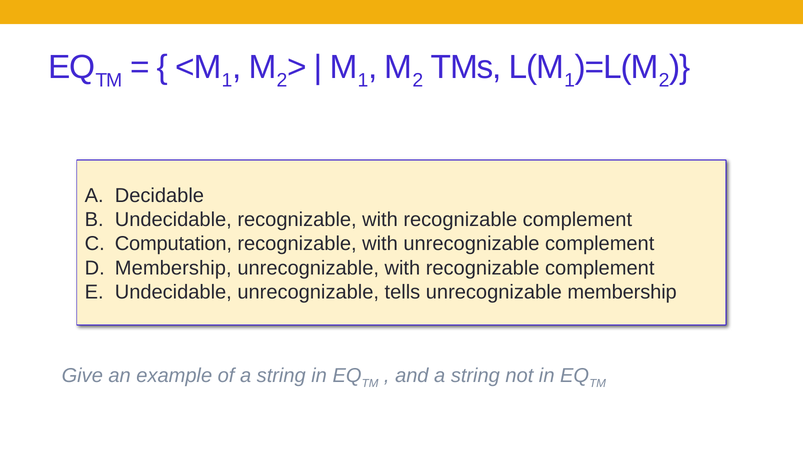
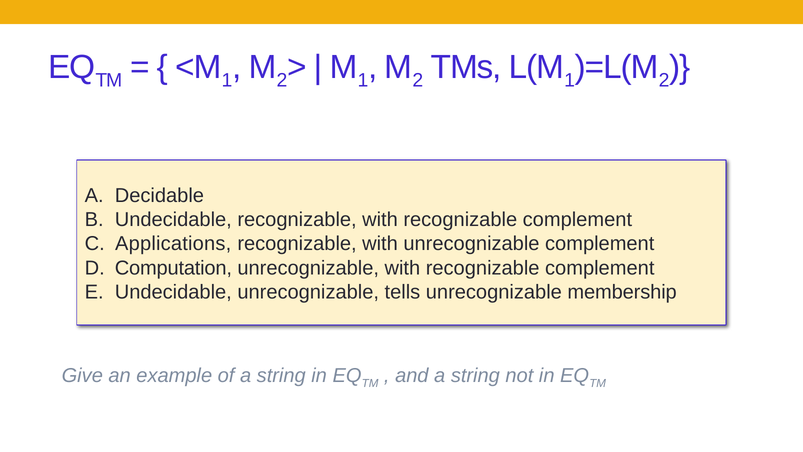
Computation: Computation -> Applications
Membership at (173, 268): Membership -> Computation
